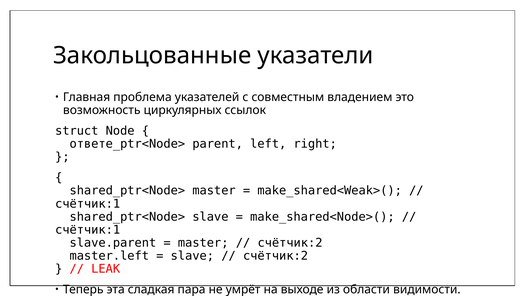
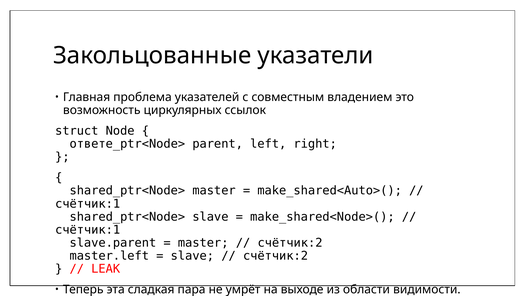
make_shared<Weak>(: make_shared<Weak>( -> make_shared<Auto>(
